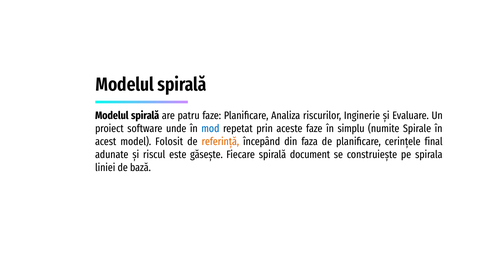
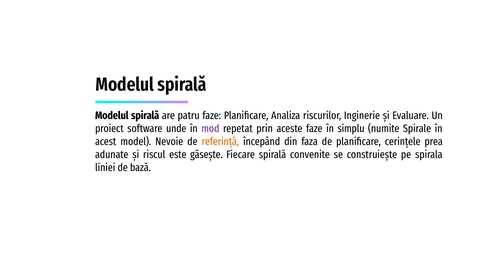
mod colour: blue -> purple
Folosit: Folosit -> Nevoie
final: final -> prea
document: document -> convenite
